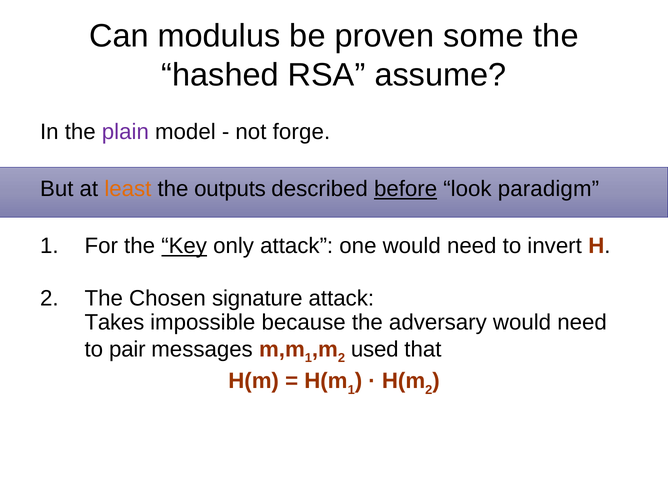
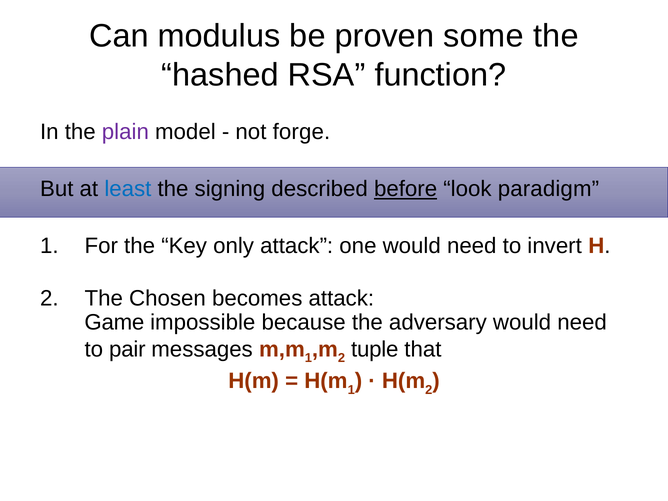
assume: assume -> function
least colour: orange -> blue
outputs: outputs -> signing
Key underline: present -> none
signature: signature -> becomes
Takes: Takes -> Game
used: used -> tuple
